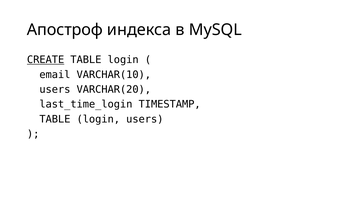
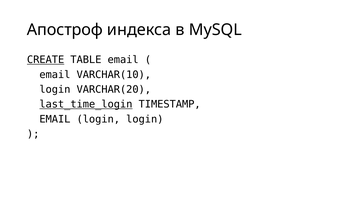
login at (123, 60): login -> email
users at (55, 90): users -> login
last_time_login underline: none -> present
TABLE at (55, 119): TABLE -> EMAIL
login users: users -> login
